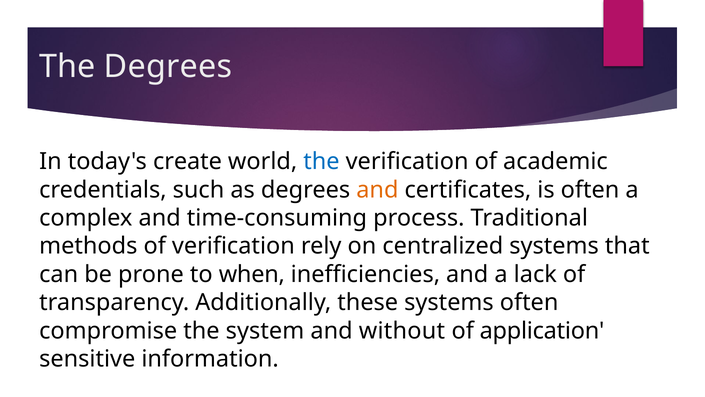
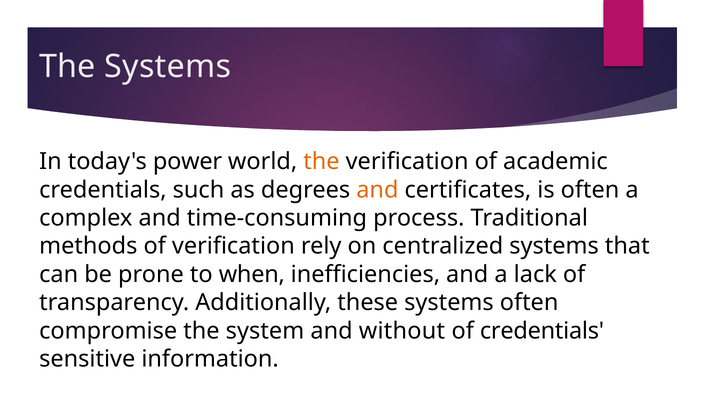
The Degrees: Degrees -> Systems
create: create -> power
the at (321, 161) colour: blue -> orange
of application: application -> credentials
